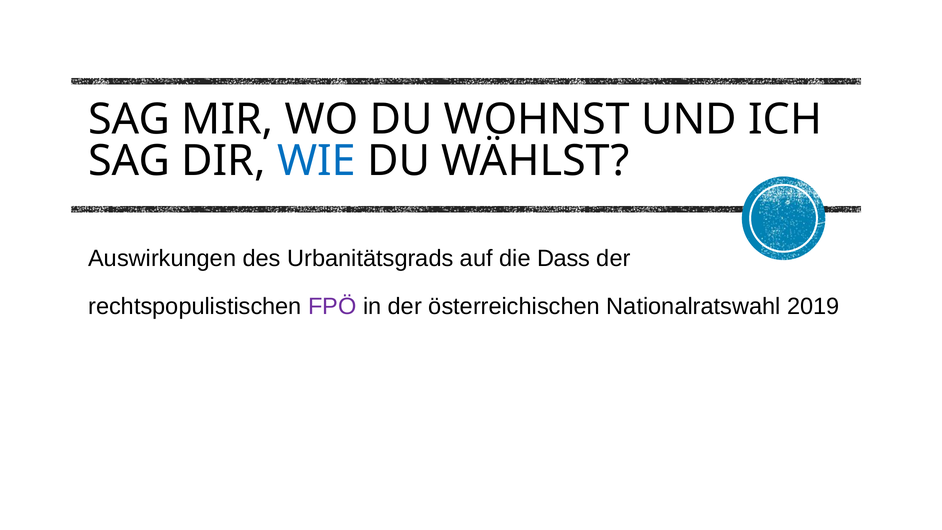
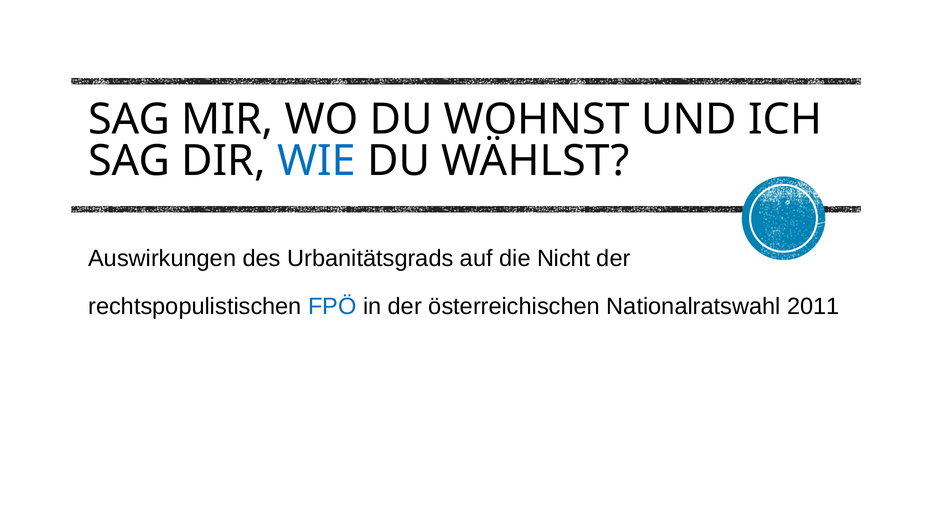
Dass: Dass -> Nicht
FPÖ colour: purple -> blue
2019: 2019 -> 2011
